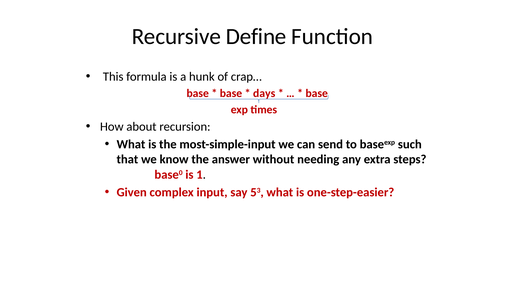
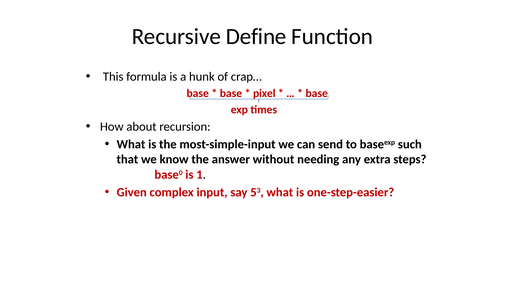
days: days -> pixel
